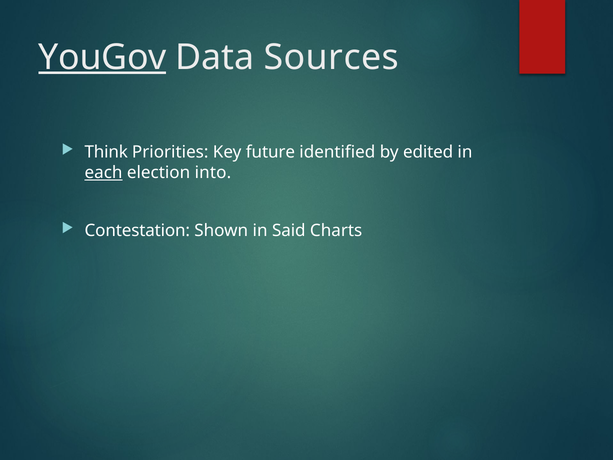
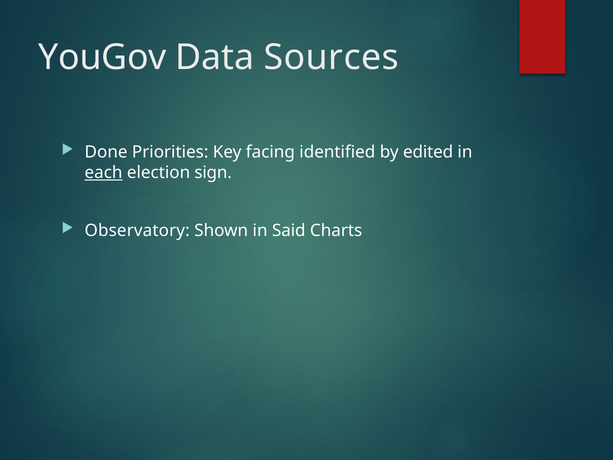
YouGov underline: present -> none
Think: Think -> Done
future: future -> facing
into: into -> sign
Contestation: Contestation -> Observatory
